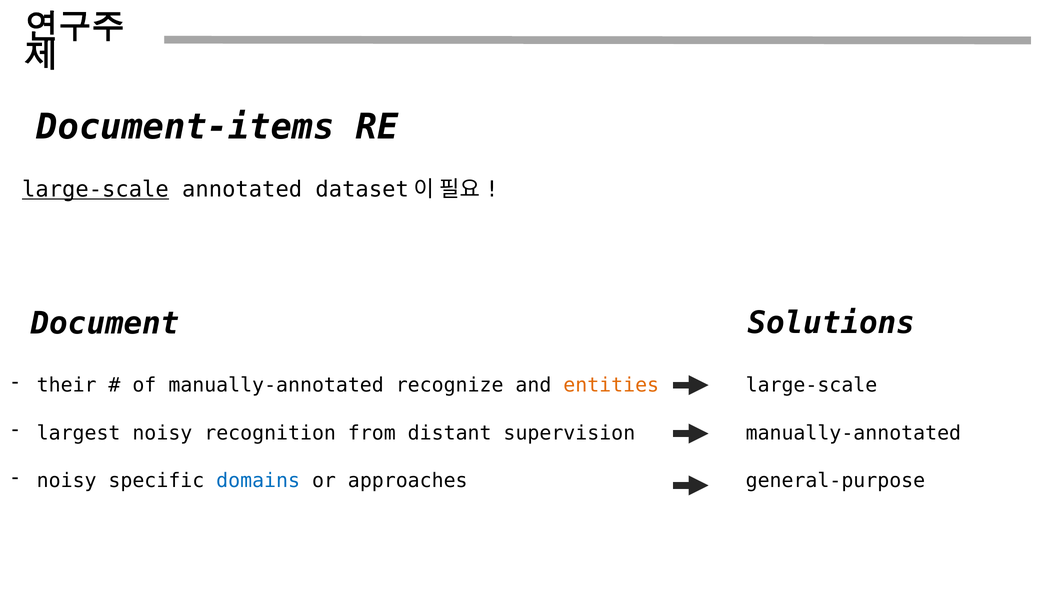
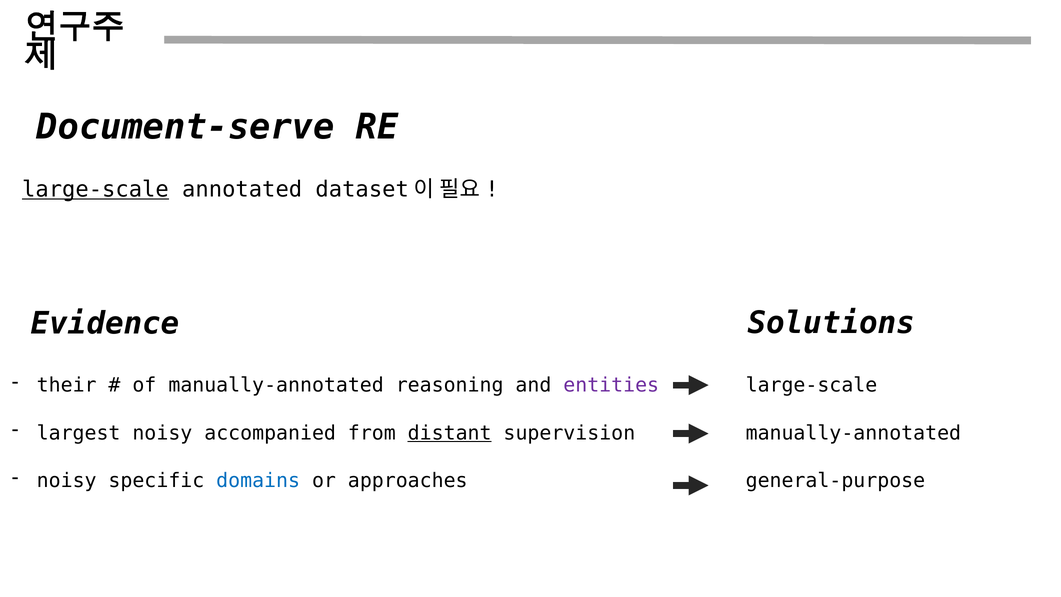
Document-items: Document-items -> Document-serve
Document: Document -> Evidence
recognize: recognize -> reasoning
entities colour: orange -> purple
recognition: recognition -> accompanied
distant underline: none -> present
